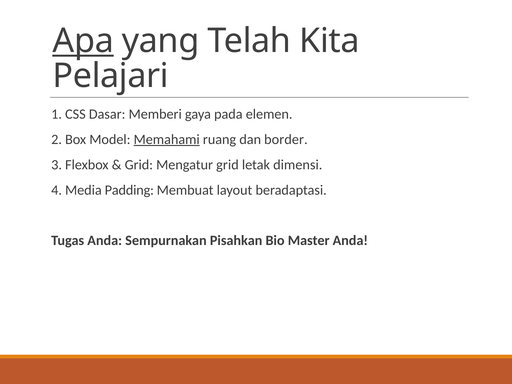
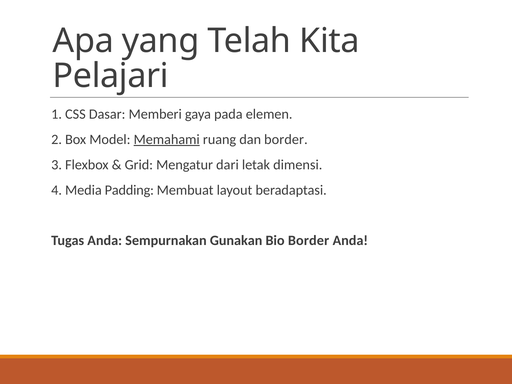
Apa underline: present -> none
Mengatur grid: grid -> dari
Pisahkan: Pisahkan -> Gunakan
Bio Master: Master -> Border
